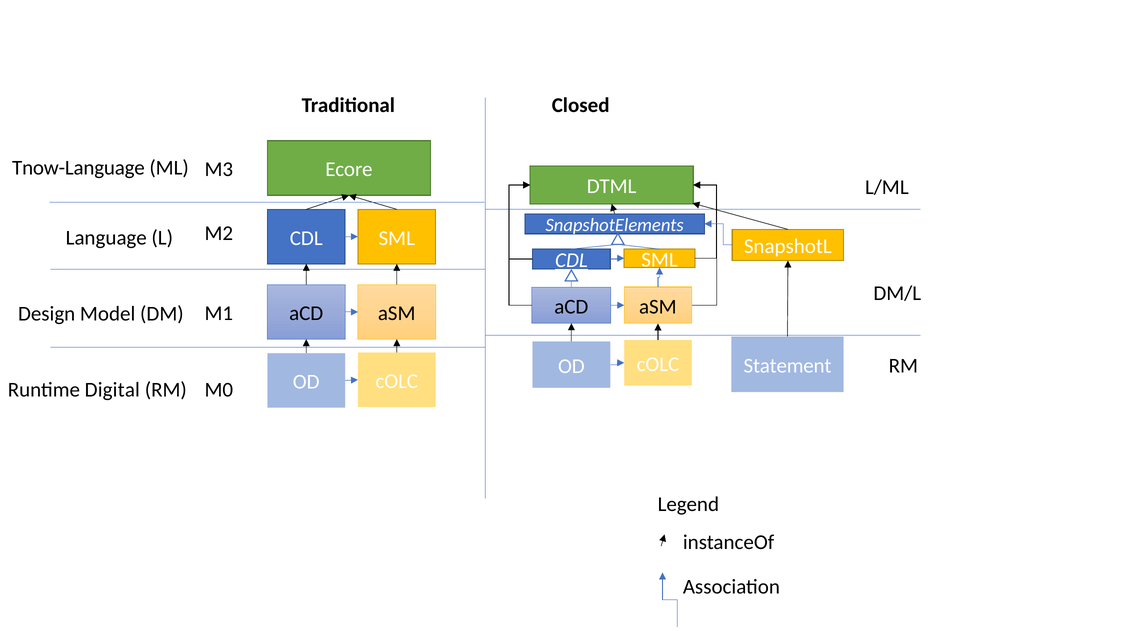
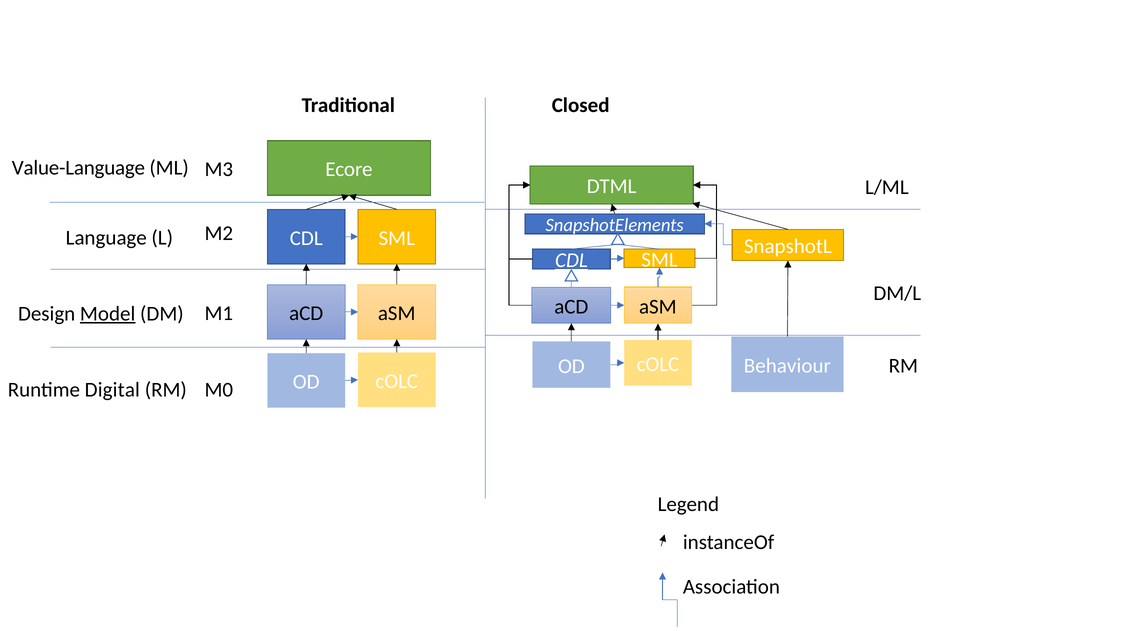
Tnow-Language: Tnow-Language -> Value-Language
Model underline: none -> present
Statement: Statement -> Behaviour
